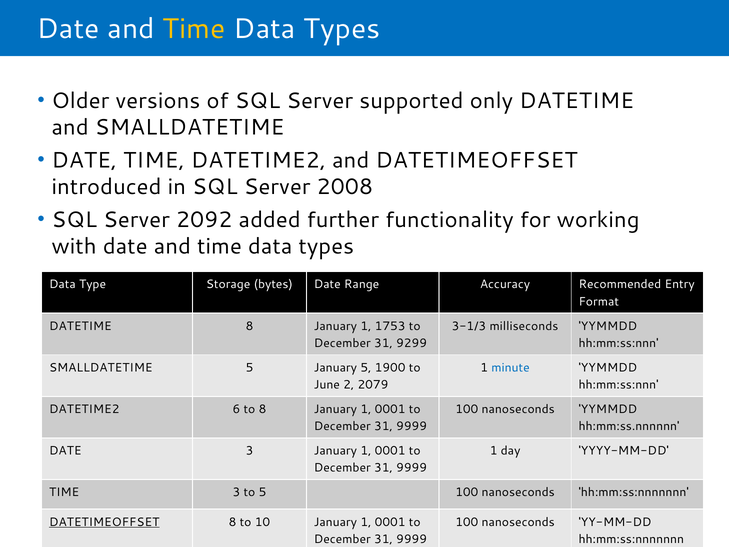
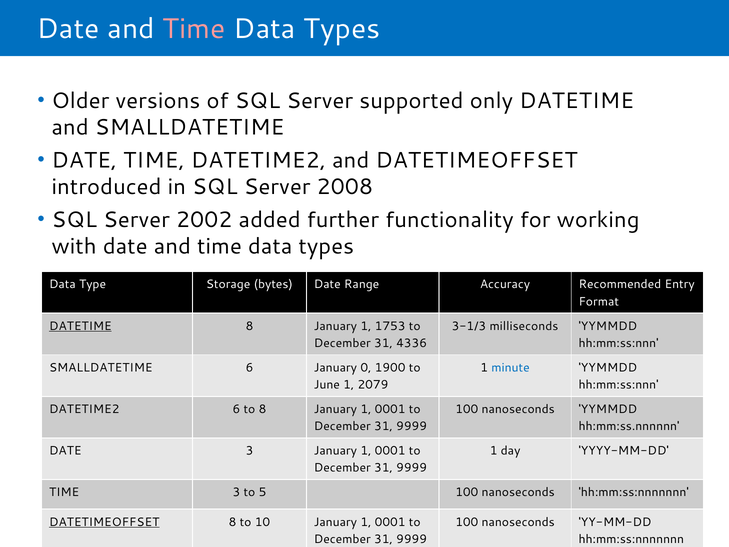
Time at (194, 29) colour: yellow -> pink
2092: 2092 -> 2002
DATETIME at (80, 326) underline: none -> present
9299: 9299 -> 4336
SMALLDATETIME 5: 5 -> 6
January 5: 5 -> 0
June 2: 2 -> 1
